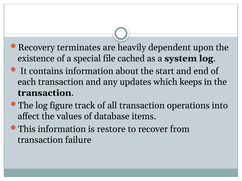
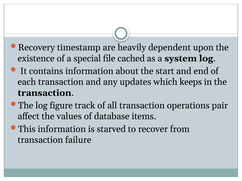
terminates: terminates -> timestamp
into: into -> pair
restore: restore -> starved
